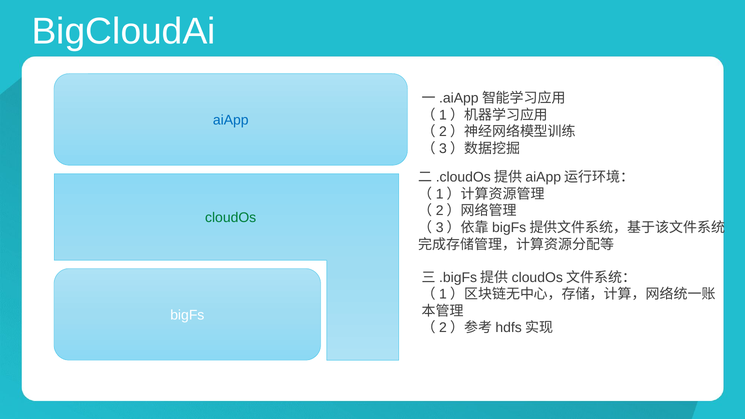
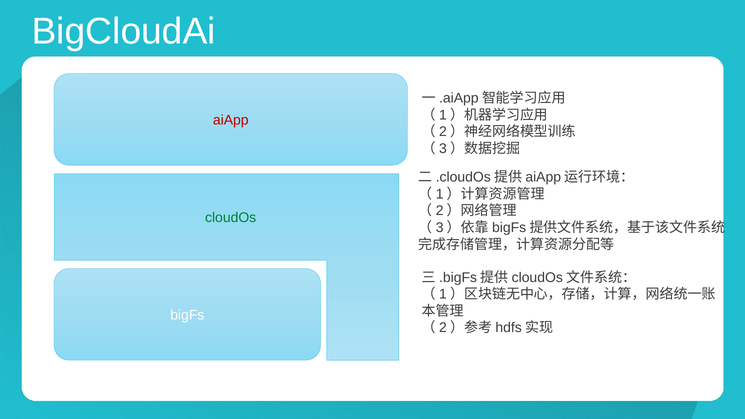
aiApp colour: blue -> red
